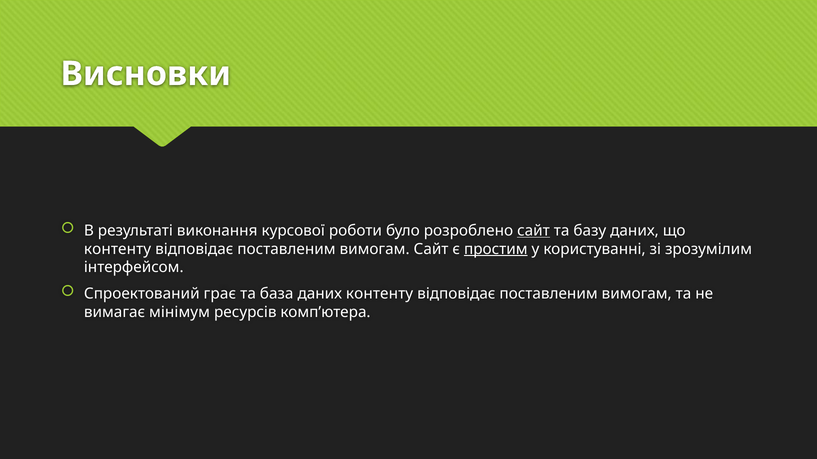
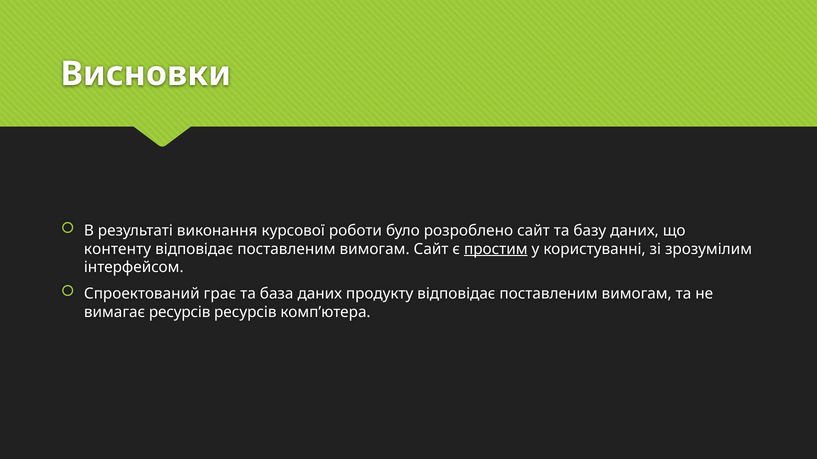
сайт at (533, 231) underline: present -> none
даних контенту: контенту -> продукту
вимагає мінімум: мінімум -> ресурсів
